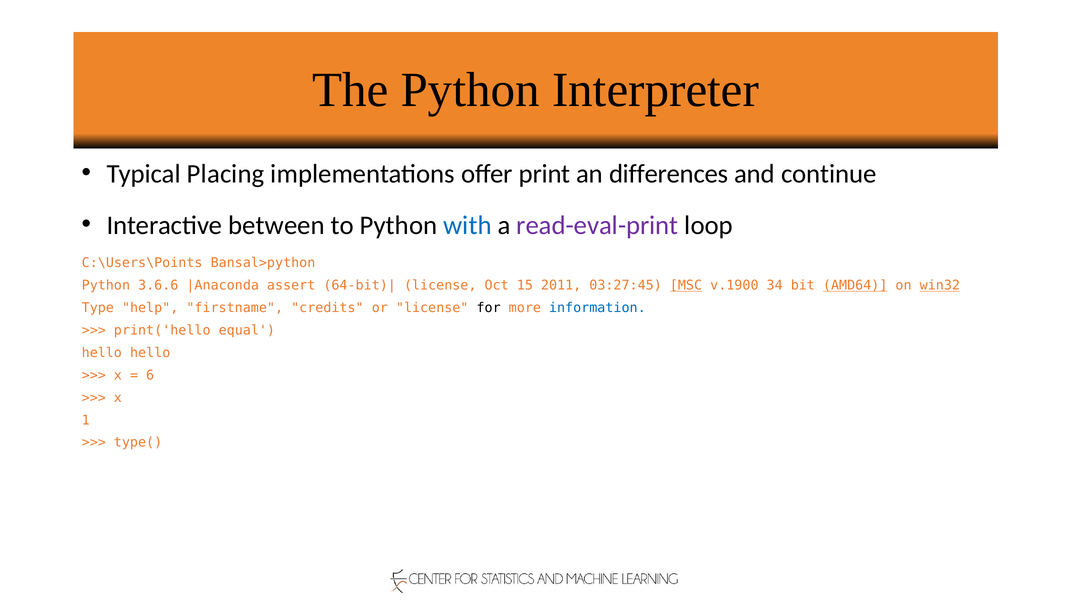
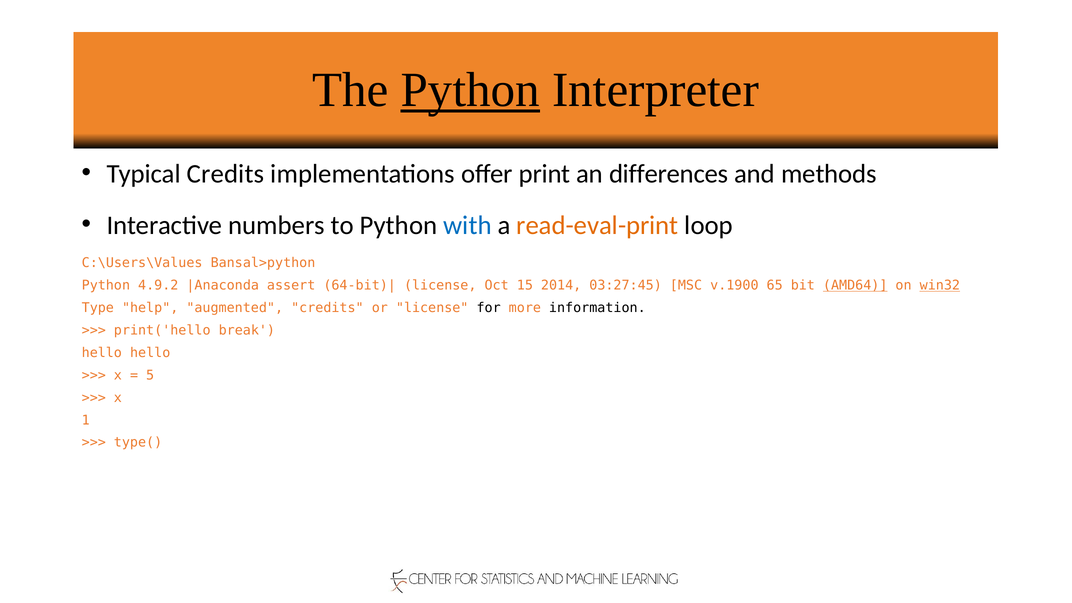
Python at (470, 90) underline: none -> present
Typical Placing: Placing -> Credits
continue: continue -> methods
between: between -> numbers
read-eval-print colour: purple -> orange
C:\Users\Points: C:\Users\Points -> C:\Users\Values
3.6.6: 3.6.6 -> 4.9.2
2011: 2011 -> 2014
MSC underline: present -> none
34: 34 -> 65
firstname: firstname -> augmented
information colour: blue -> black
equal: equal -> break
6: 6 -> 5
